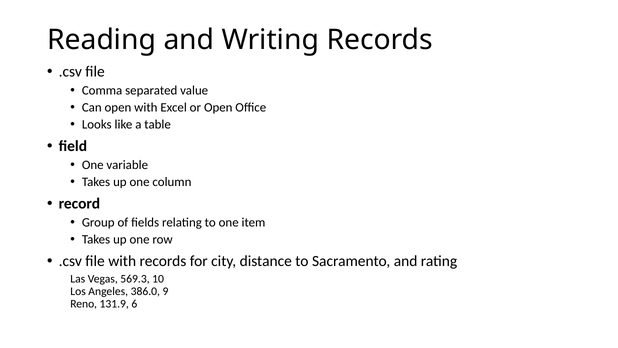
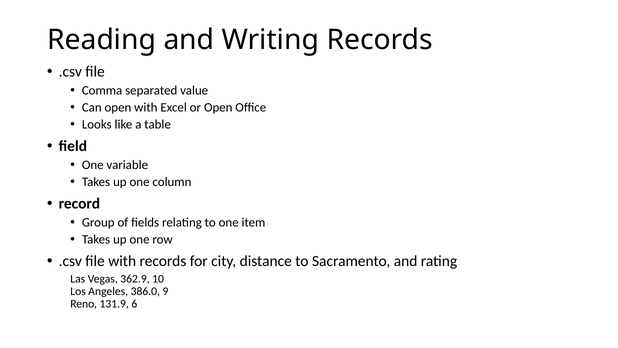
569.3: 569.3 -> 362.9
